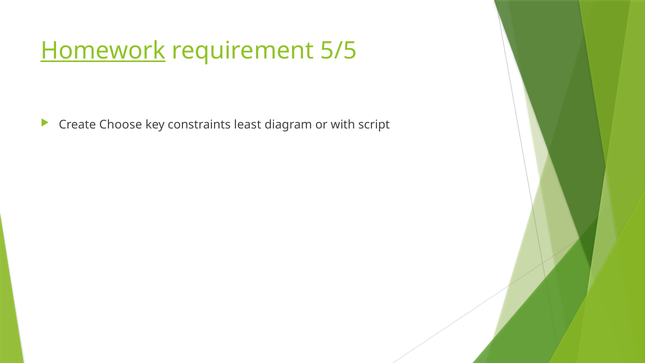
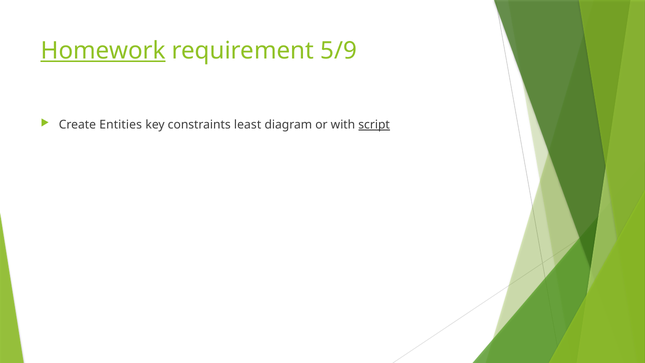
5/5: 5/5 -> 5/9
Choose: Choose -> Entities
script underline: none -> present
